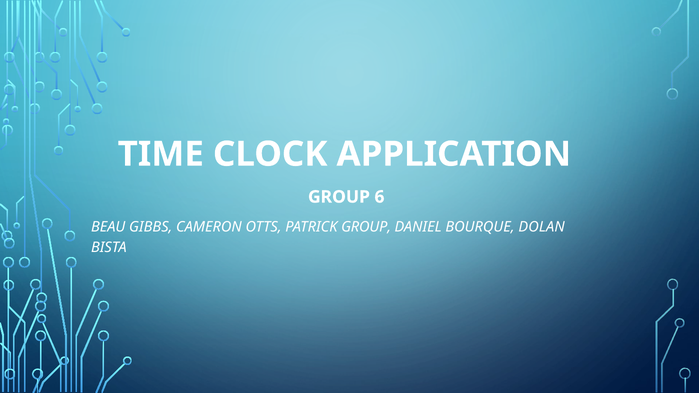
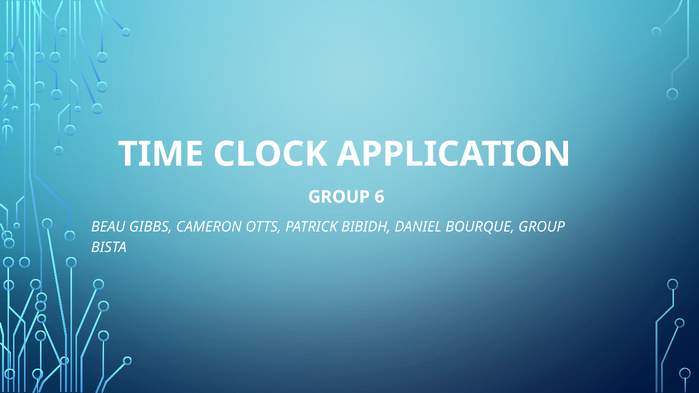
PATRICK GROUP: GROUP -> BIBIDH
BOURQUE DOLAN: DOLAN -> GROUP
